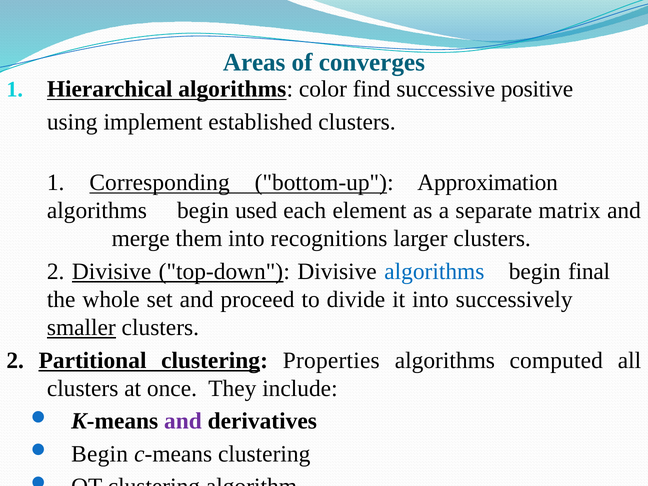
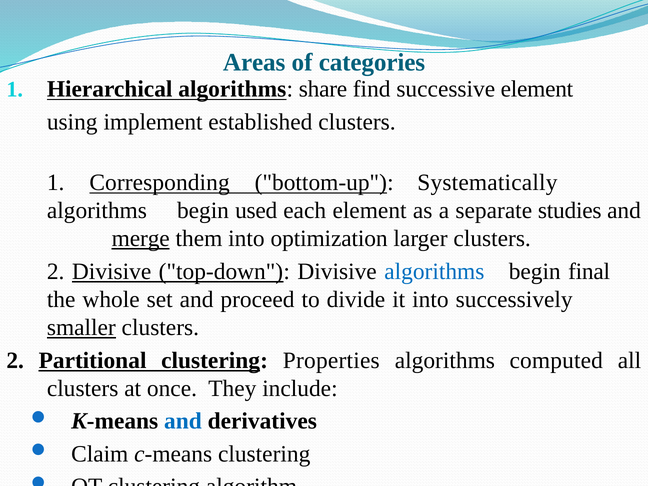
converges: converges -> categories
color: color -> share
successive positive: positive -> element
Approximation: Approximation -> Systematically
matrix: matrix -> studies
merge underline: none -> present
recognitions: recognitions -> optimization
and at (183, 421) colour: purple -> blue
Begin at (100, 454): Begin -> Claim
